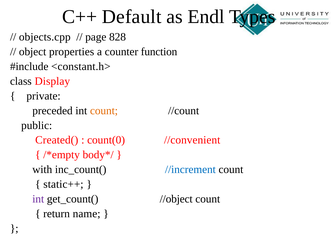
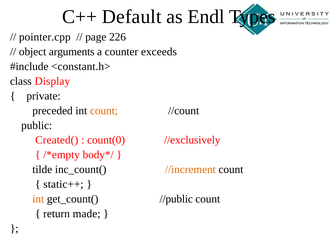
objects.cpp: objects.cpp -> pointer.cpp
828: 828 -> 226
properties: properties -> arguments
function: function -> exceeds
//convenient: //convenient -> //exclusively
with: with -> tilde
//increment colour: blue -> orange
int at (38, 199) colour: purple -> orange
//object: //object -> //public
name: name -> made
